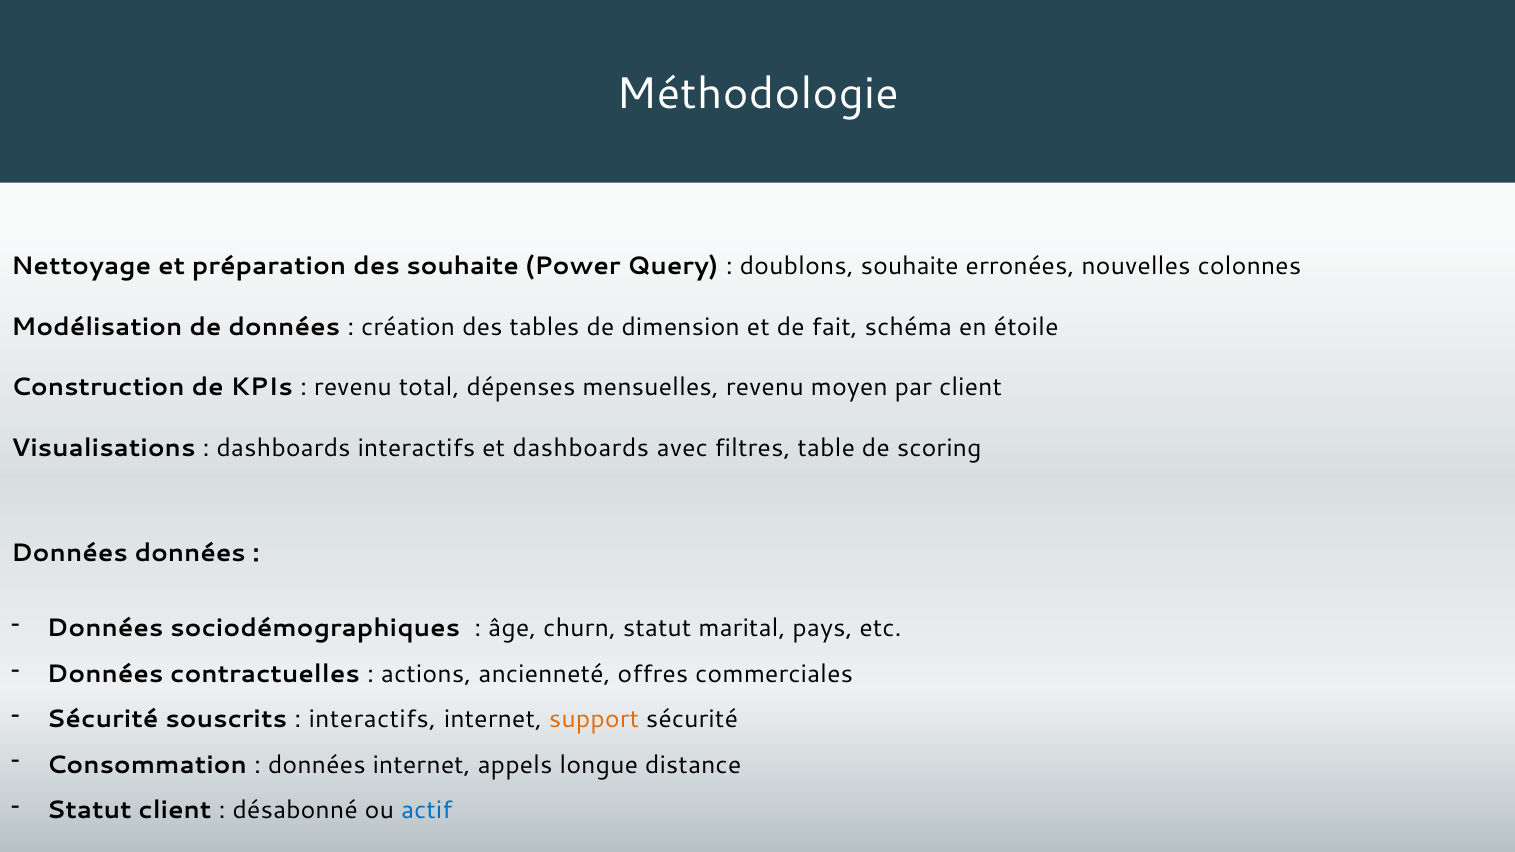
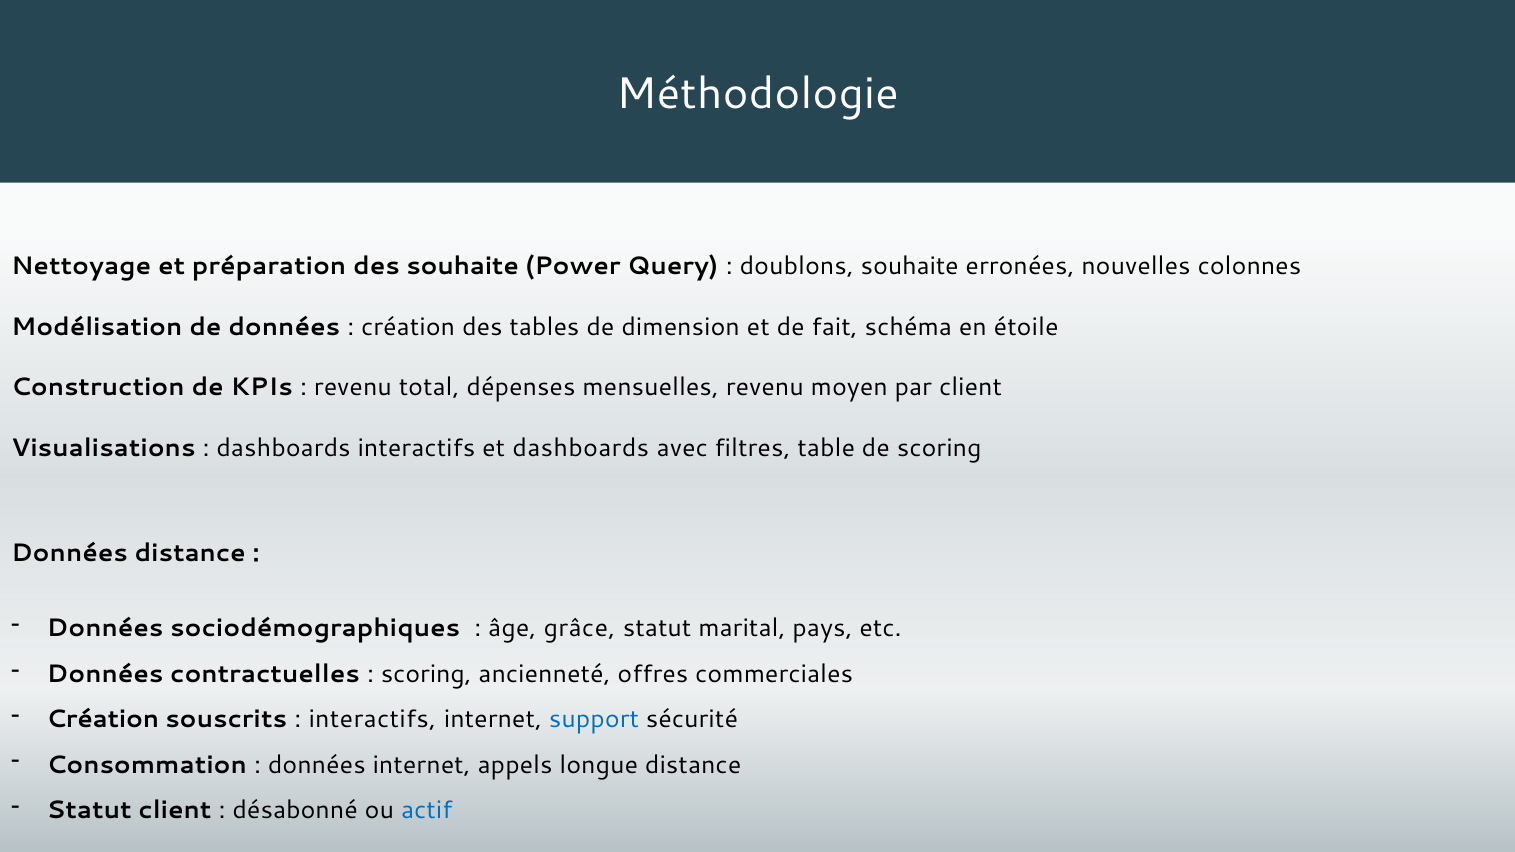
Données données: données -> distance
churn: churn -> grâce
actions at (426, 674): actions -> scoring
Sécurité at (103, 720): Sécurité -> Création
support colour: orange -> blue
